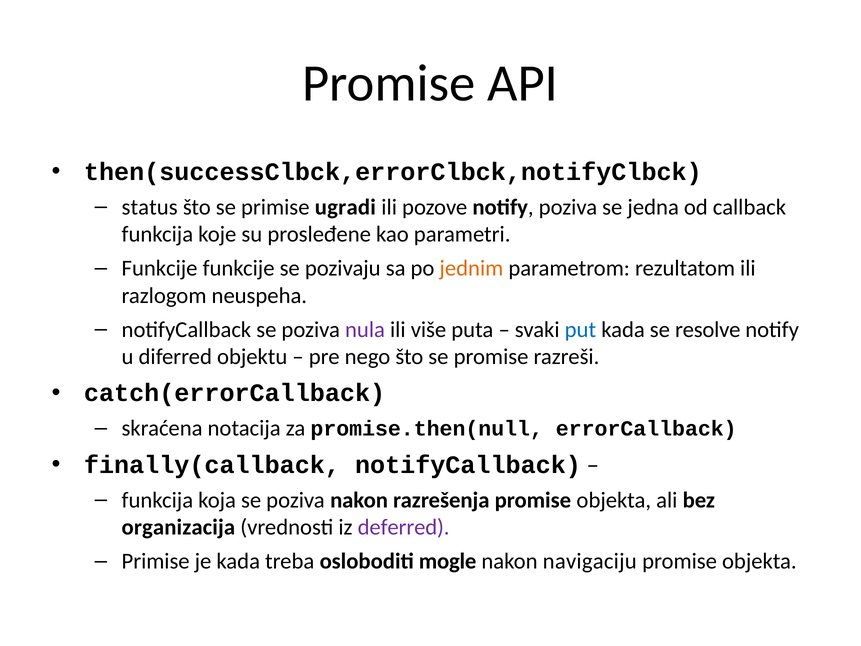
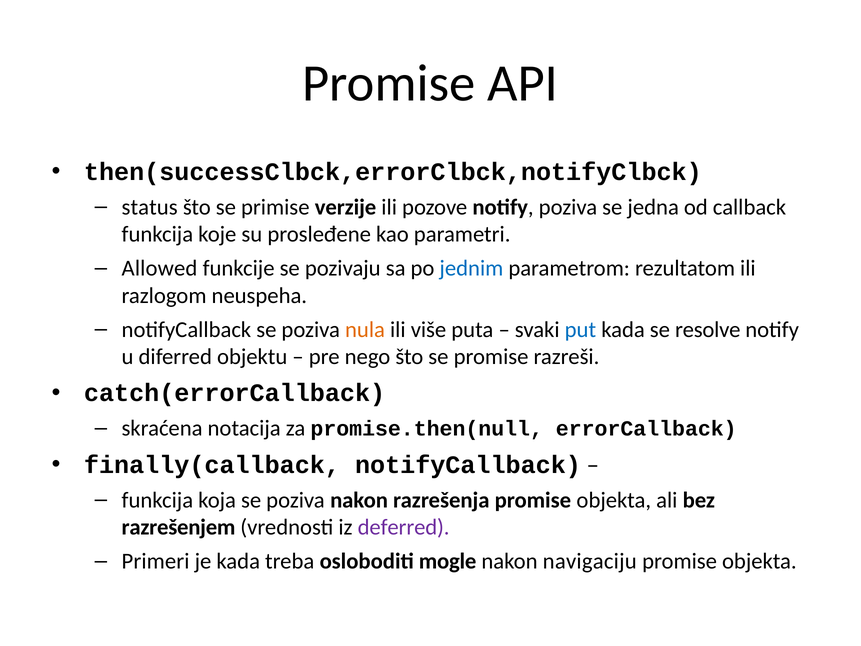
ugradi: ugradi -> verzije
Funkcije at (160, 268): Funkcije -> Allowed
jednim colour: orange -> blue
nula colour: purple -> orange
organizacija: organizacija -> razrešenjem
Primise at (156, 561): Primise -> Primeri
